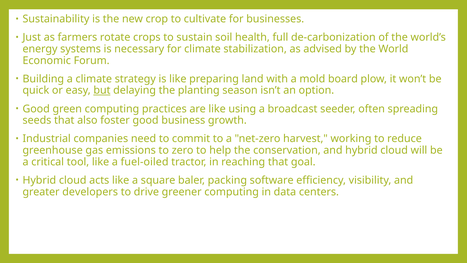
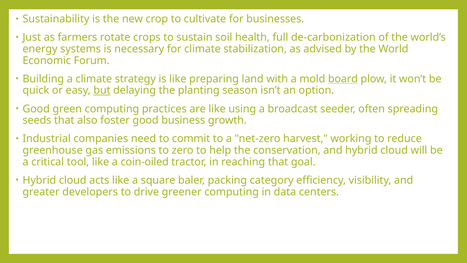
board underline: none -> present
fuel-oiled: fuel-oiled -> coin-oiled
software: software -> category
